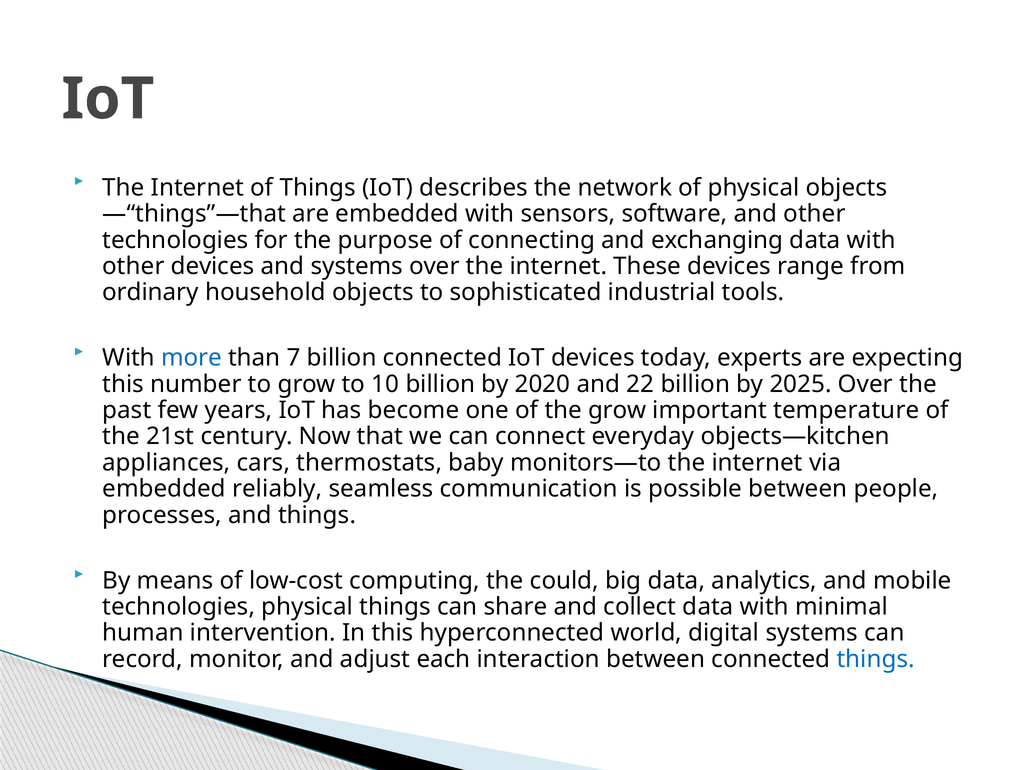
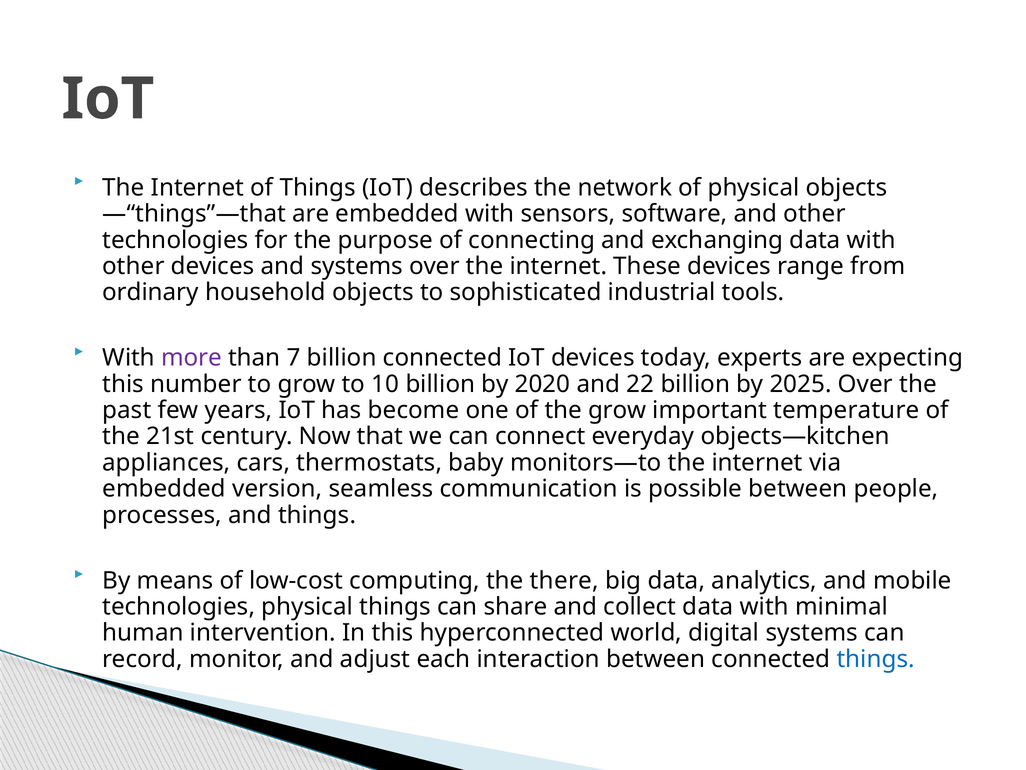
more colour: blue -> purple
reliably: reliably -> version
could: could -> there
